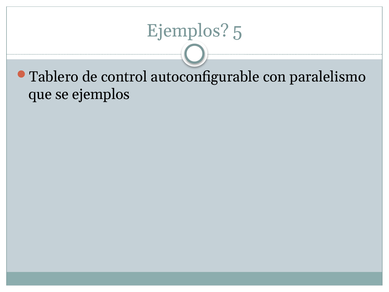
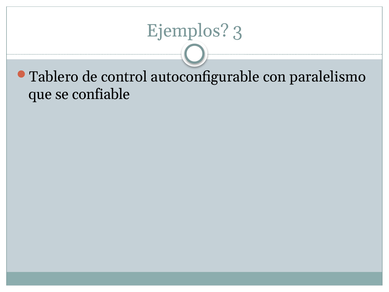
5: 5 -> 3
se ejemplos: ejemplos -> confiable
